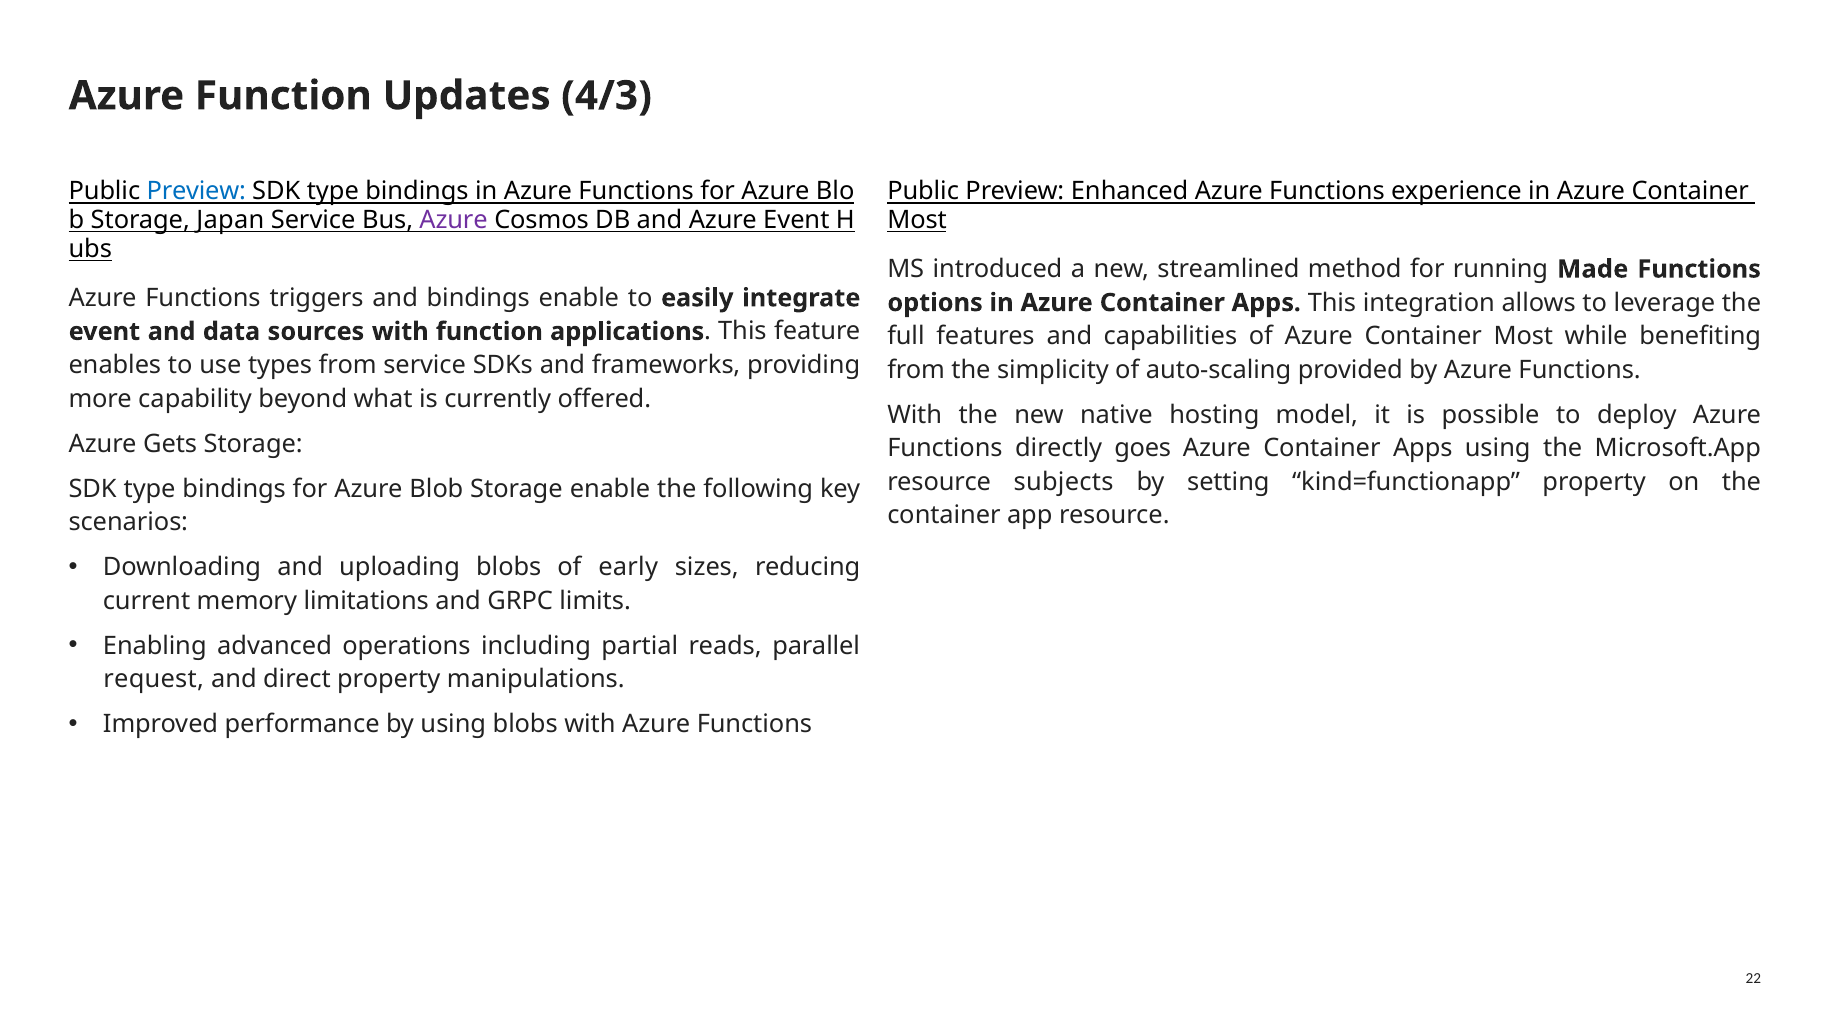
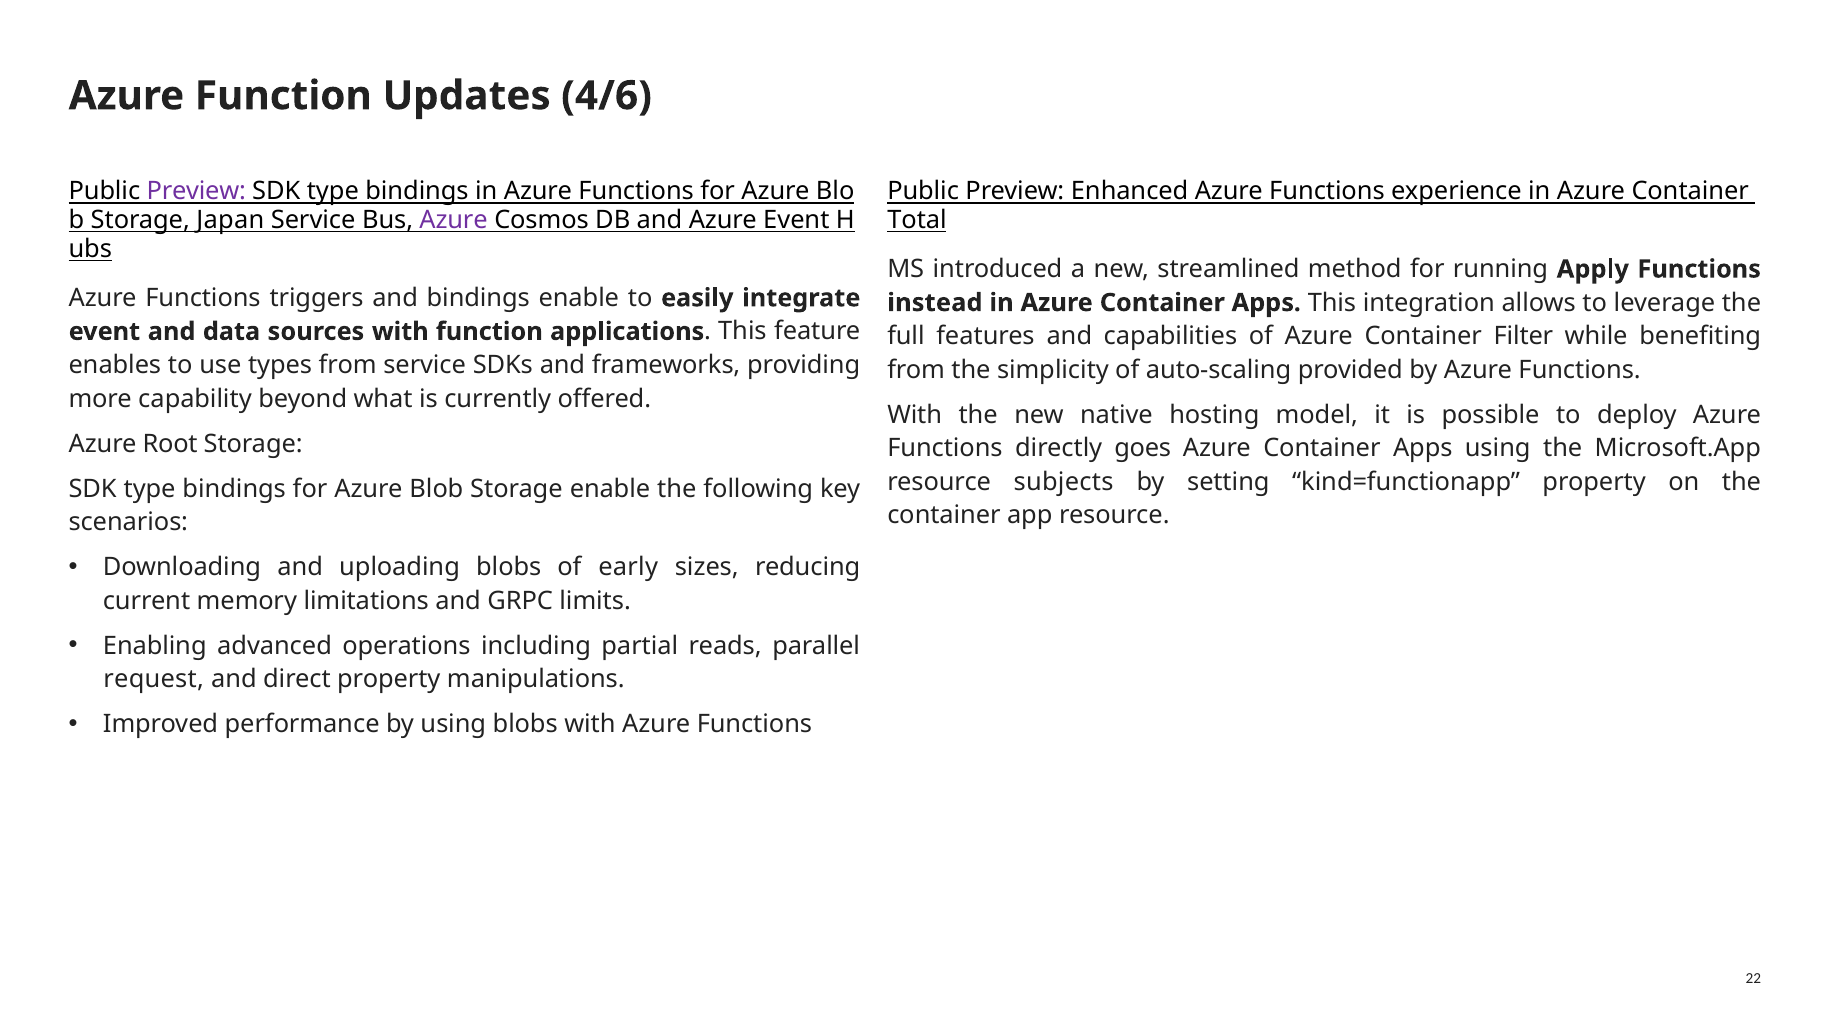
4/3: 4/3 -> 4/6
Preview at (196, 192) colour: blue -> purple
Most at (917, 220): Most -> Total
Made: Made -> Apply
options: options -> instead
of Azure Container Most: Most -> Filter
Gets: Gets -> Root
